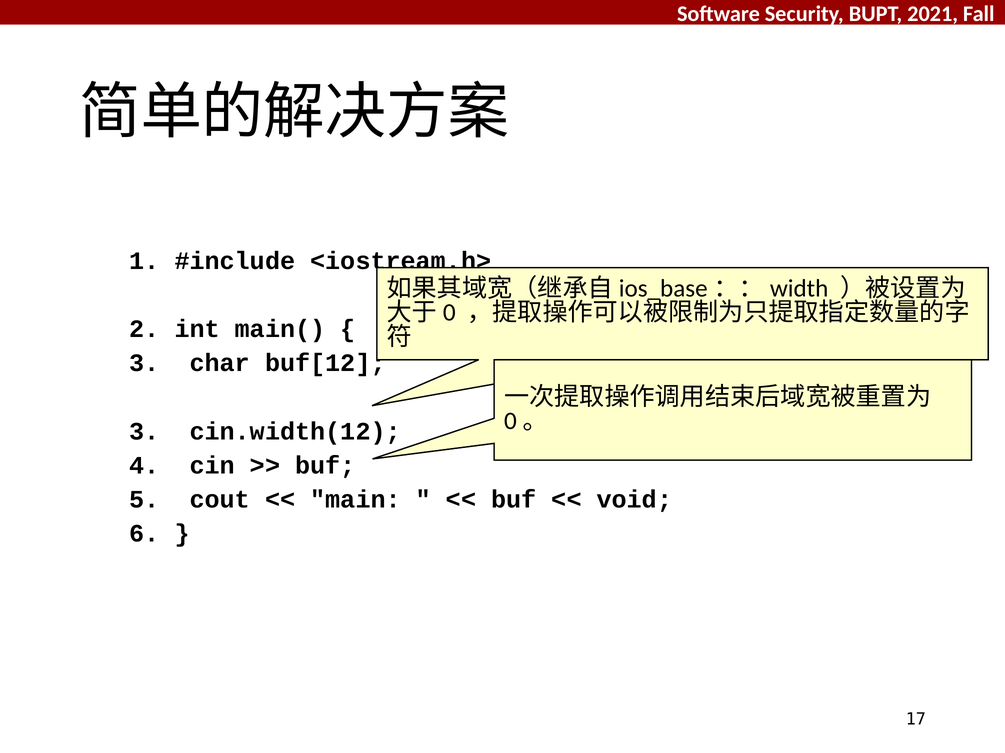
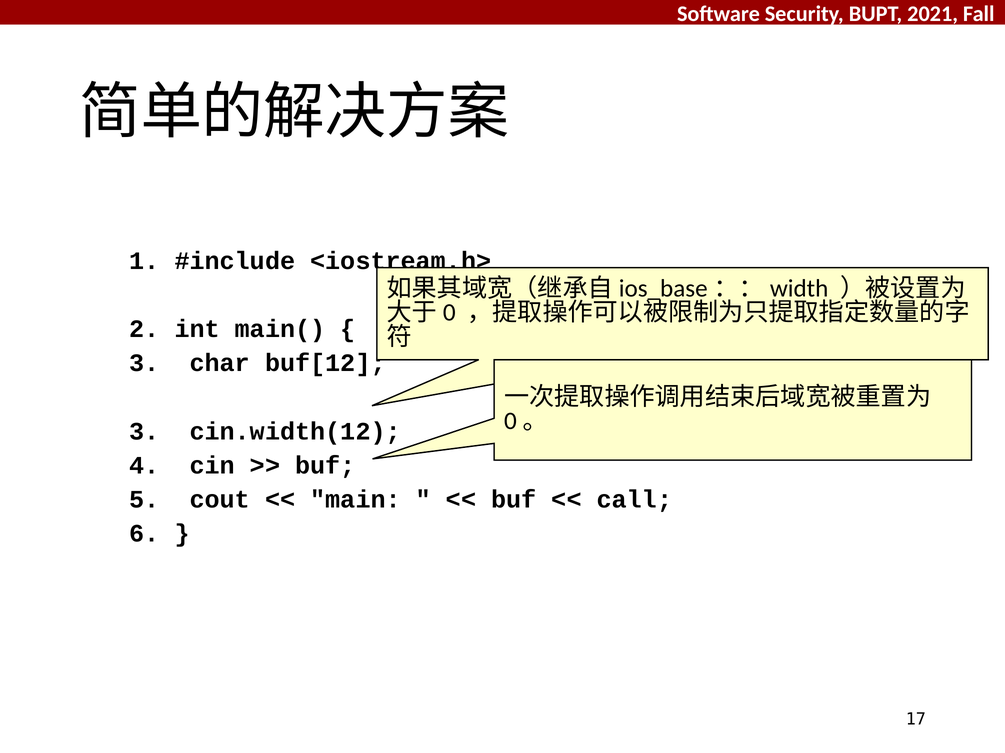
void: void -> call
